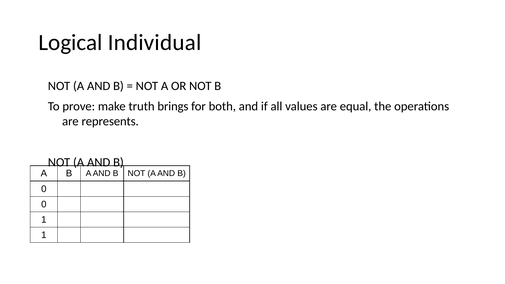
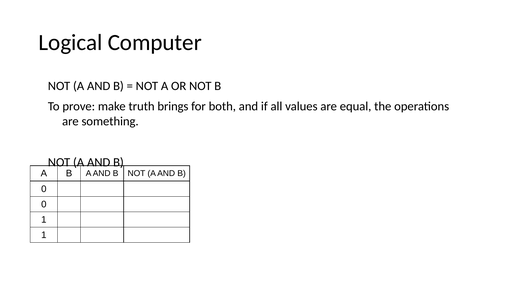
Individual: Individual -> Computer
represents: represents -> something
